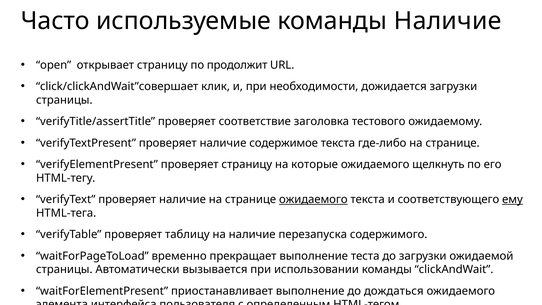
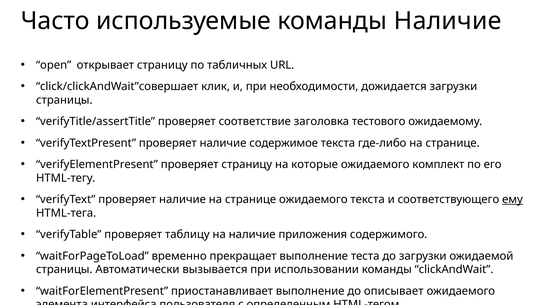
продолжит: продолжит -> табличных
щелкнуть: щелкнуть -> комплект
ожидаемого at (313, 199) underline: present -> none
перезапуска: перезапуска -> приложения
дождаться: дождаться -> описывает
